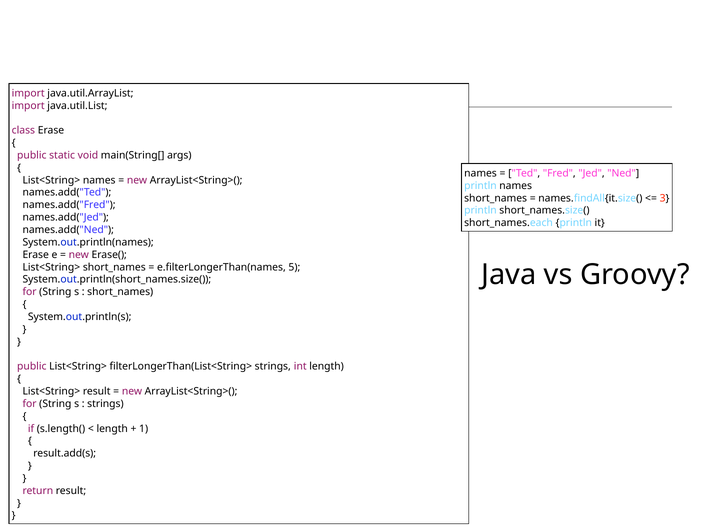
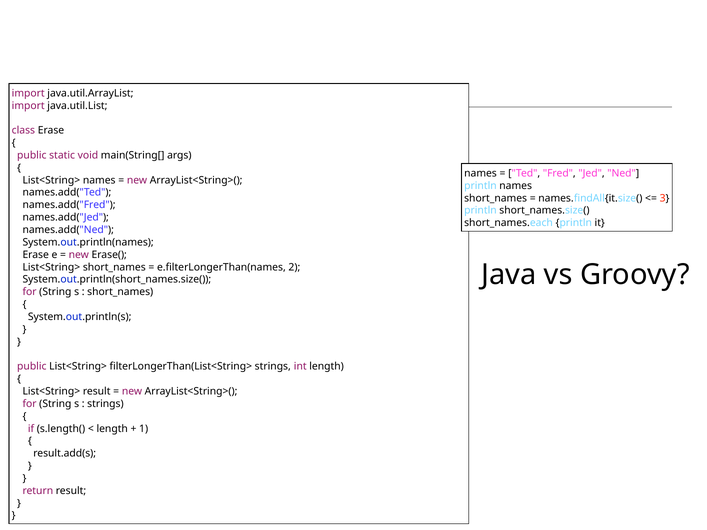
5: 5 -> 2
